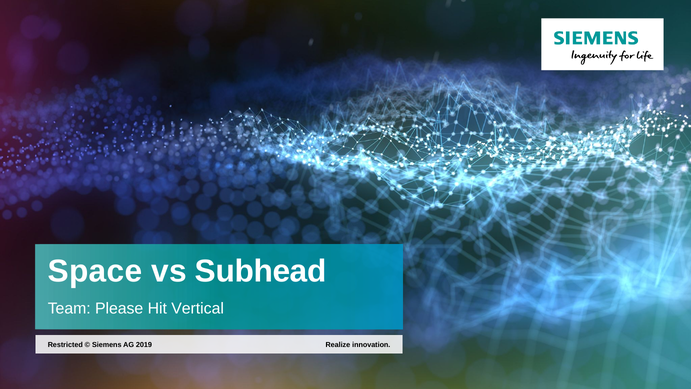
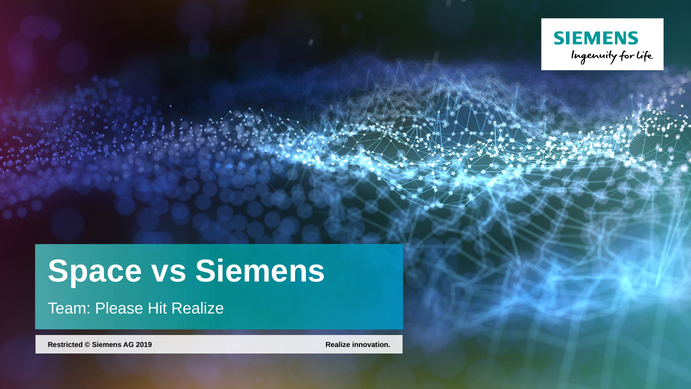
vs Subhead: Subhead -> Siemens
Hit Vertical: Vertical -> Realize
